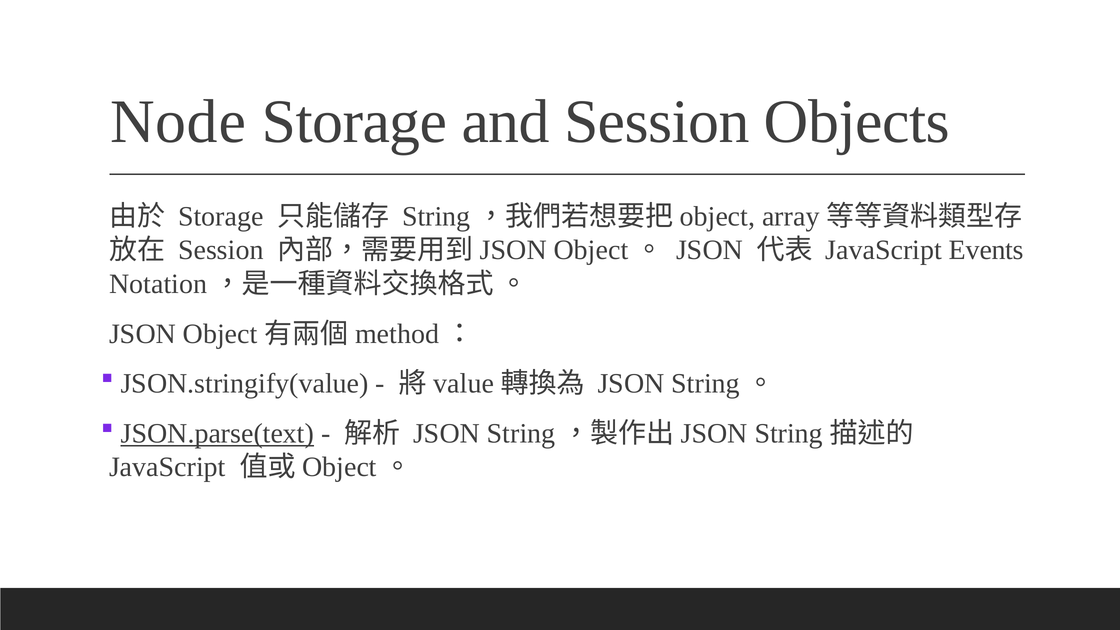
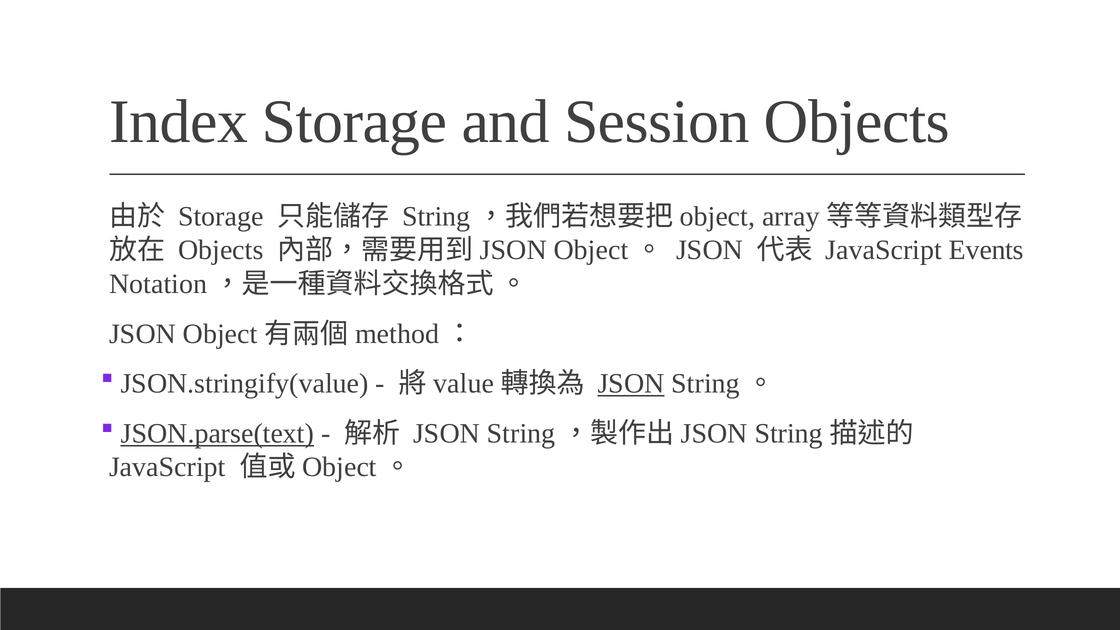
Node: Node -> Index
Session at (221, 250): Session -> Objects
JSON at (631, 384) underline: none -> present
